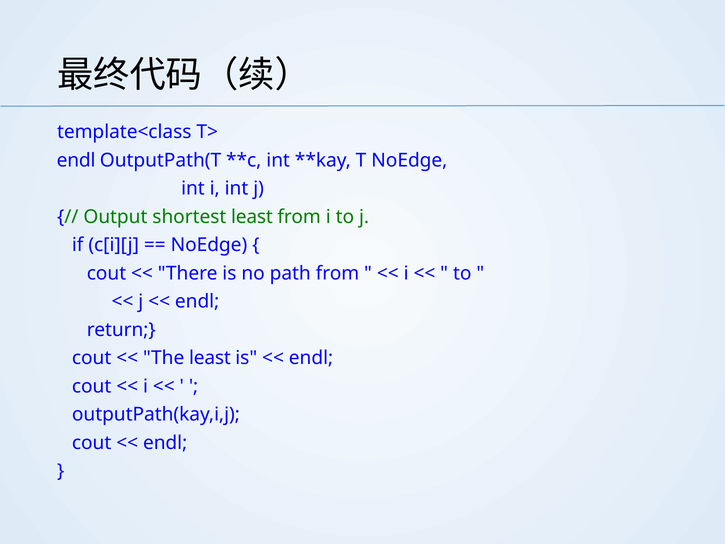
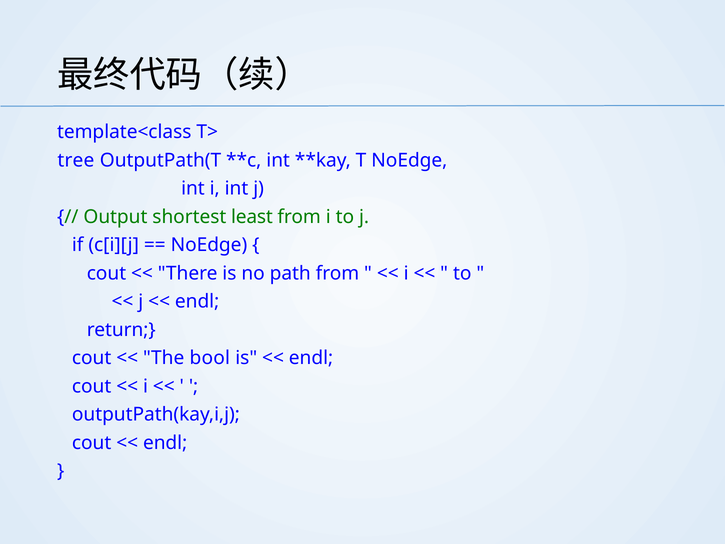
endl at (76, 160): endl -> tree
The least: least -> bool
